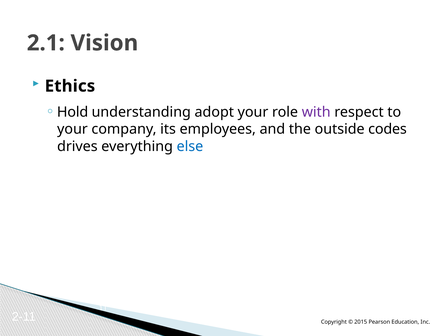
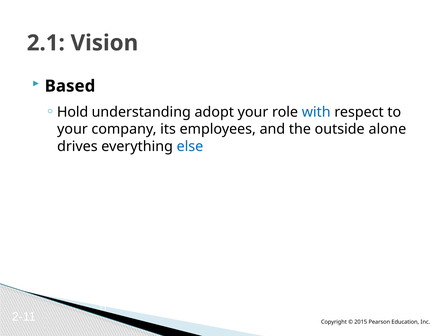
Ethics: Ethics -> Based
with colour: purple -> blue
codes: codes -> alone
